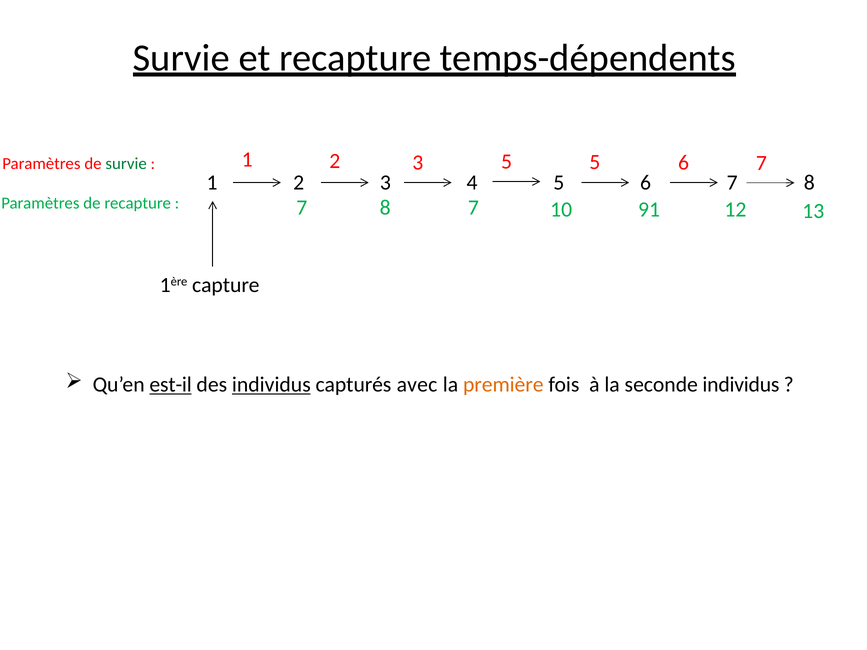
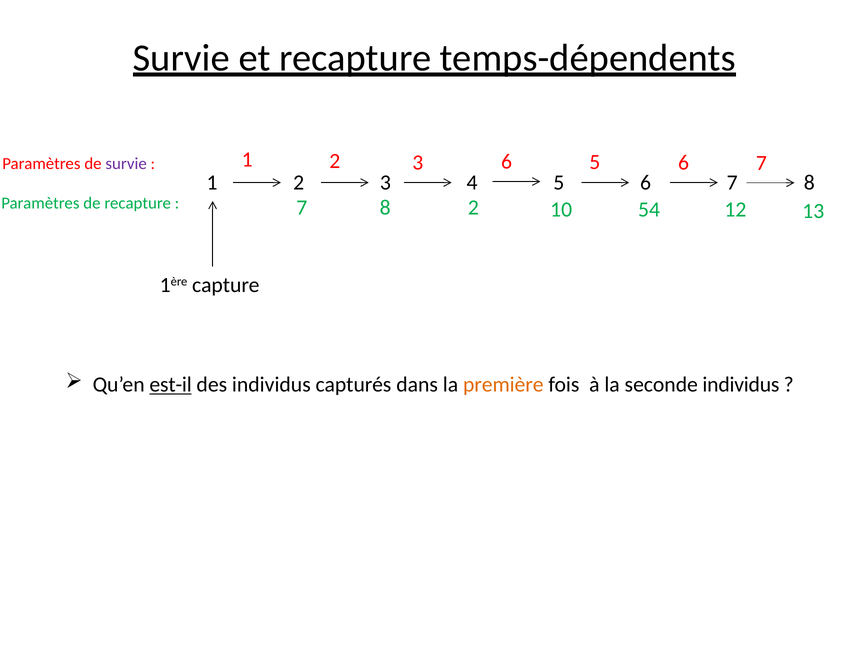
3 5: 5 -> 6
survie at (126, 164) colour: green -> purple
7 8 7: 7 -> 2
91: 91 -> 54
individus at (271, 385) underline: present -> none
avec: avec -> dans
